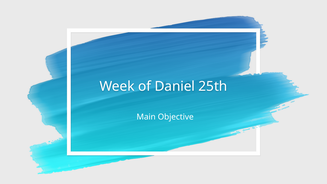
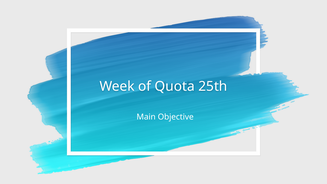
Daniel: Daniel -> Quota
